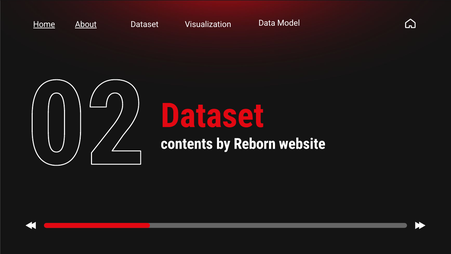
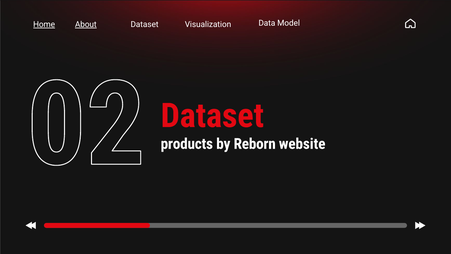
contents: contents -> products
